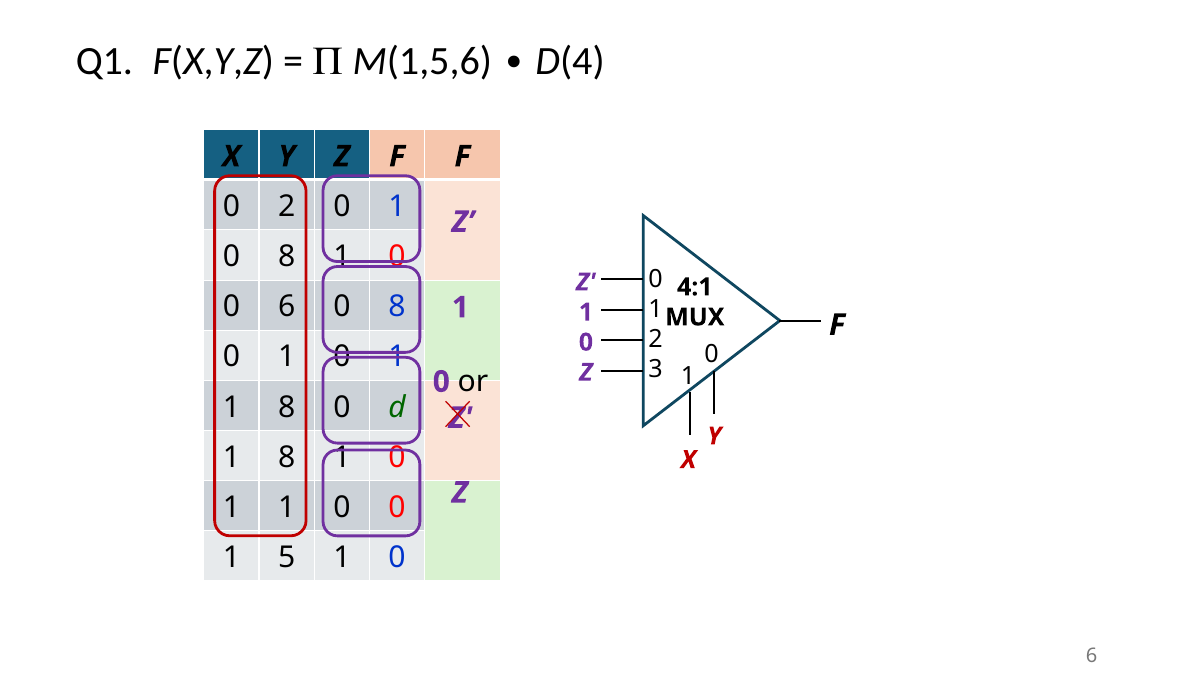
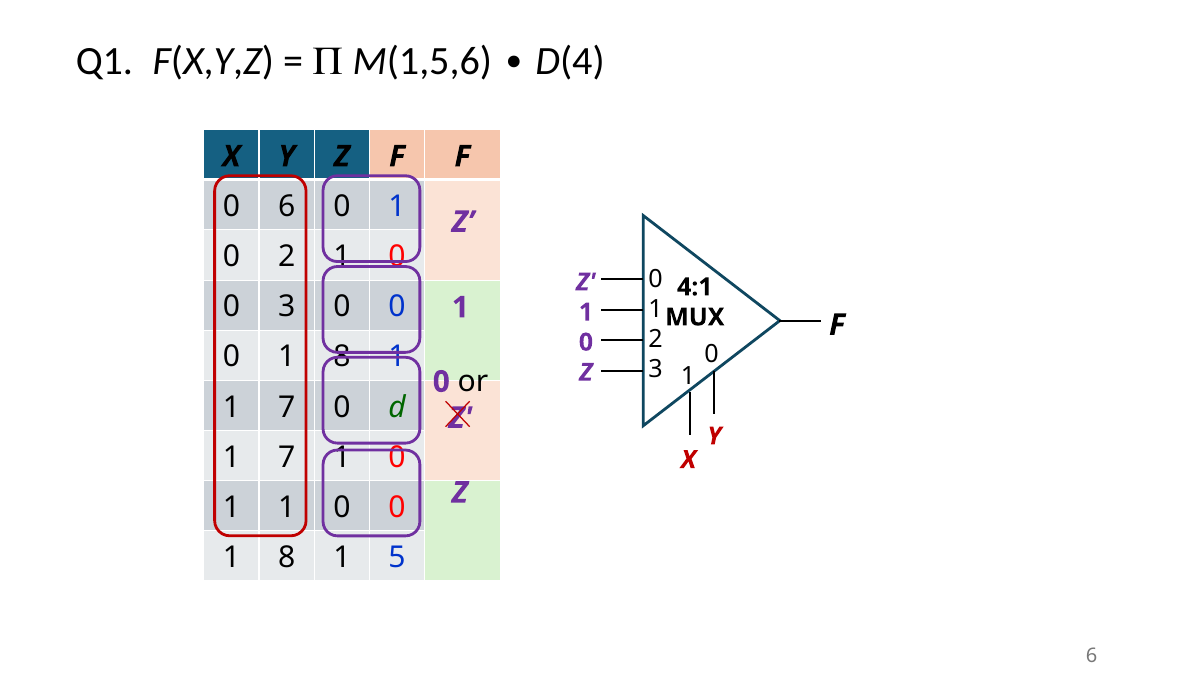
0 2: 2 -> 6
8 at (287, 257): 8 -> 2
0 6: 6 -> 3
8 at (397, 307): 8 -> 0
0 at (342, 357): 0 -> 8
8 at (287, 407): 8 -> 7
8 at (287, 457): 8 -> 7
5 at (287, 557): 5 -> 8
0 at (397, 557): 0 -> 5
